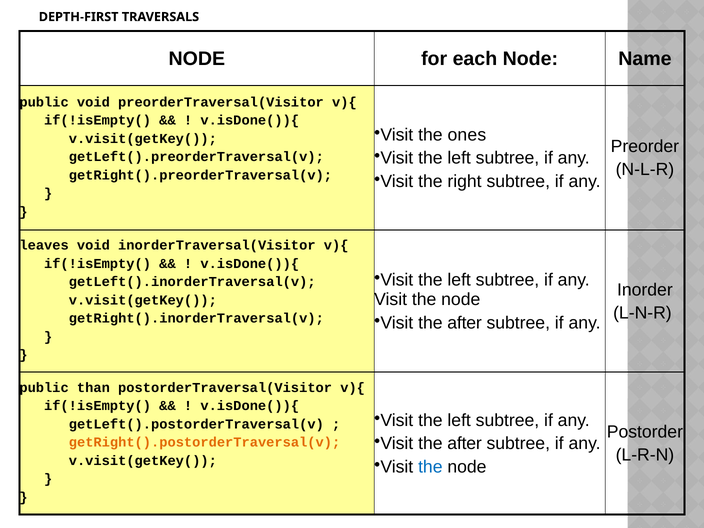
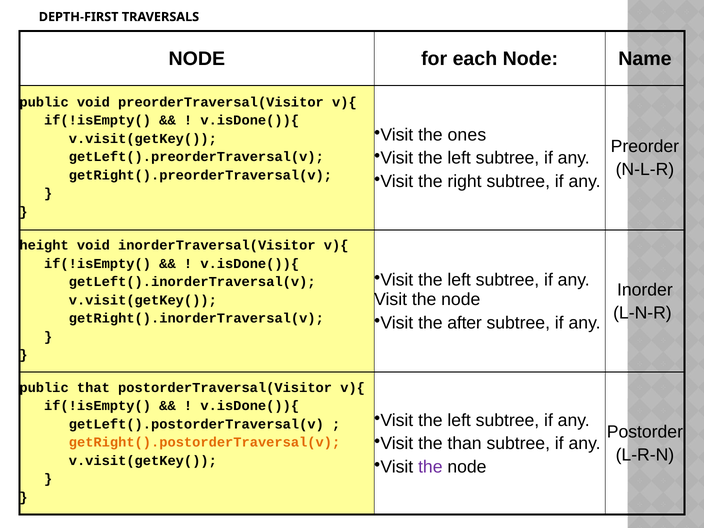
leaves: leaves -> height
than: than -> that
after at (465, 444): after -> than
the at (430, 467) colour: blue -> purple
